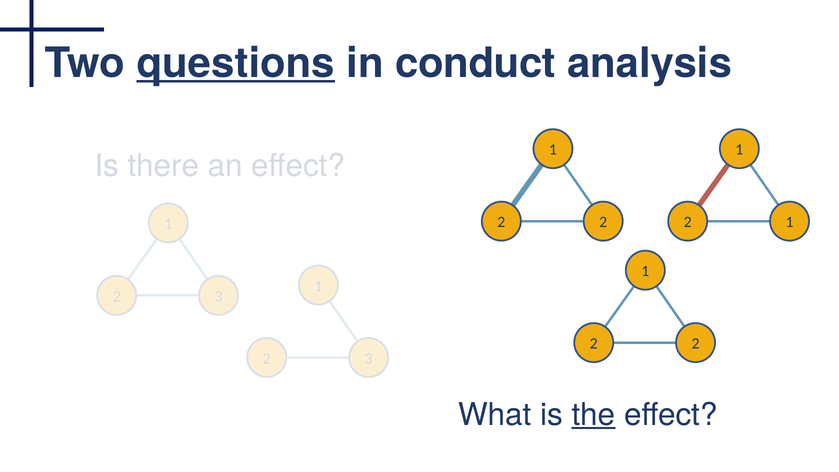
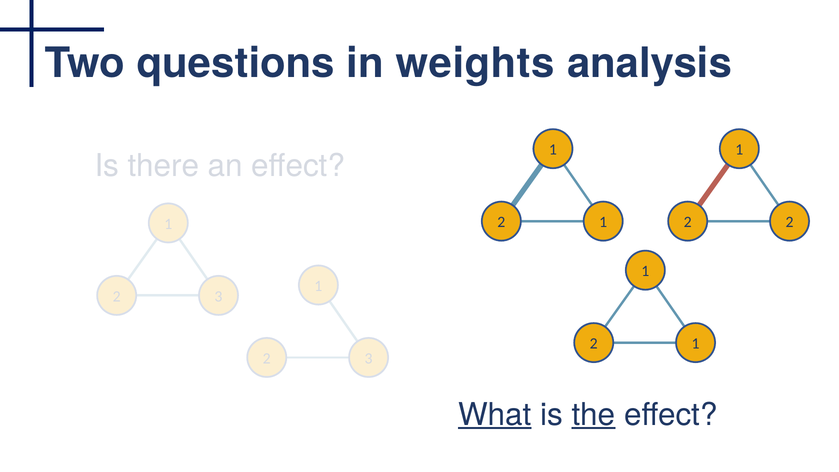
questions underline: present -> none
conduct: conduct -> weights
2 at (603, 222): 2 -> 1
1 at (790, 222): 1 -> 2
2 at (696, 344): 2 -> 1
What underline: none -> present
